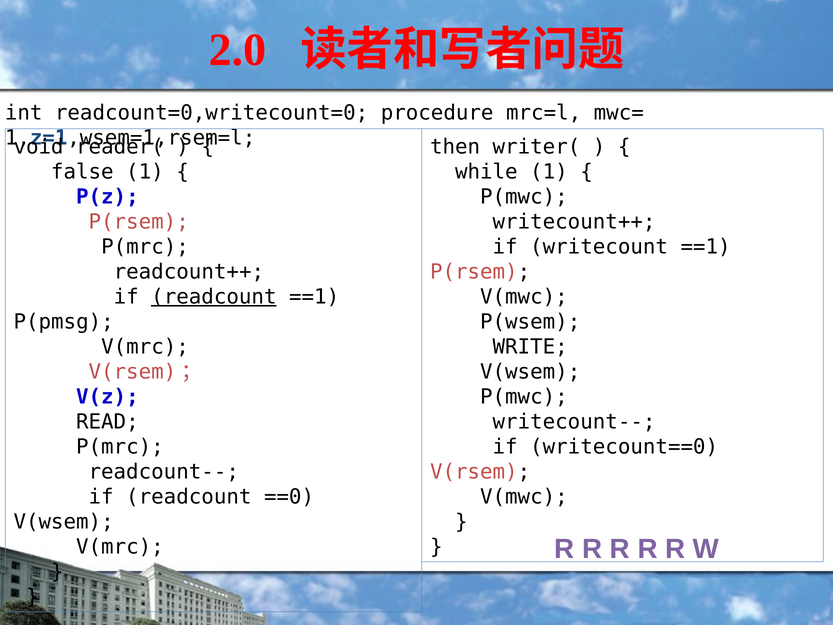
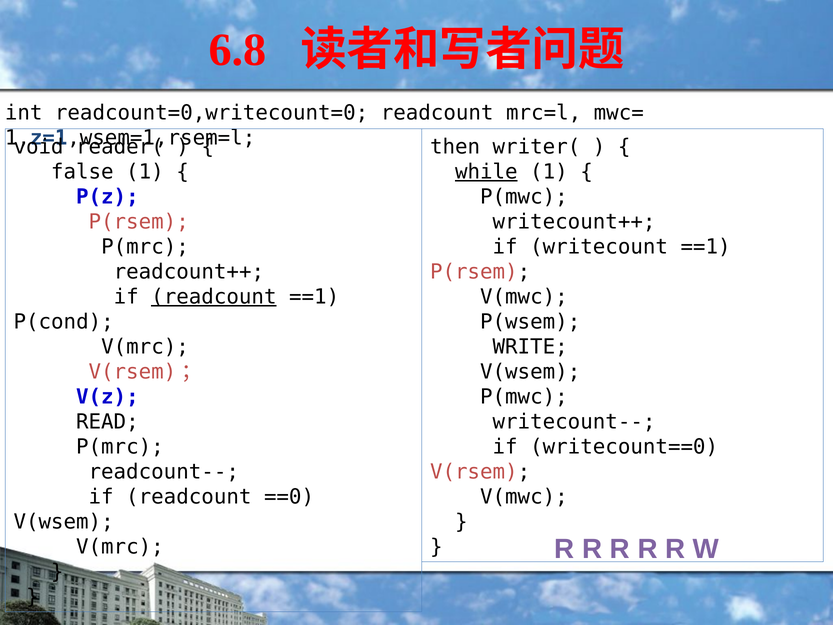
2.0: 2.0 -> 6.8
readcount=0,writecount=0 procedure: procedure -> readcount
while underline: none -> present
P(pmsg: P(pmsg -> P(cond
